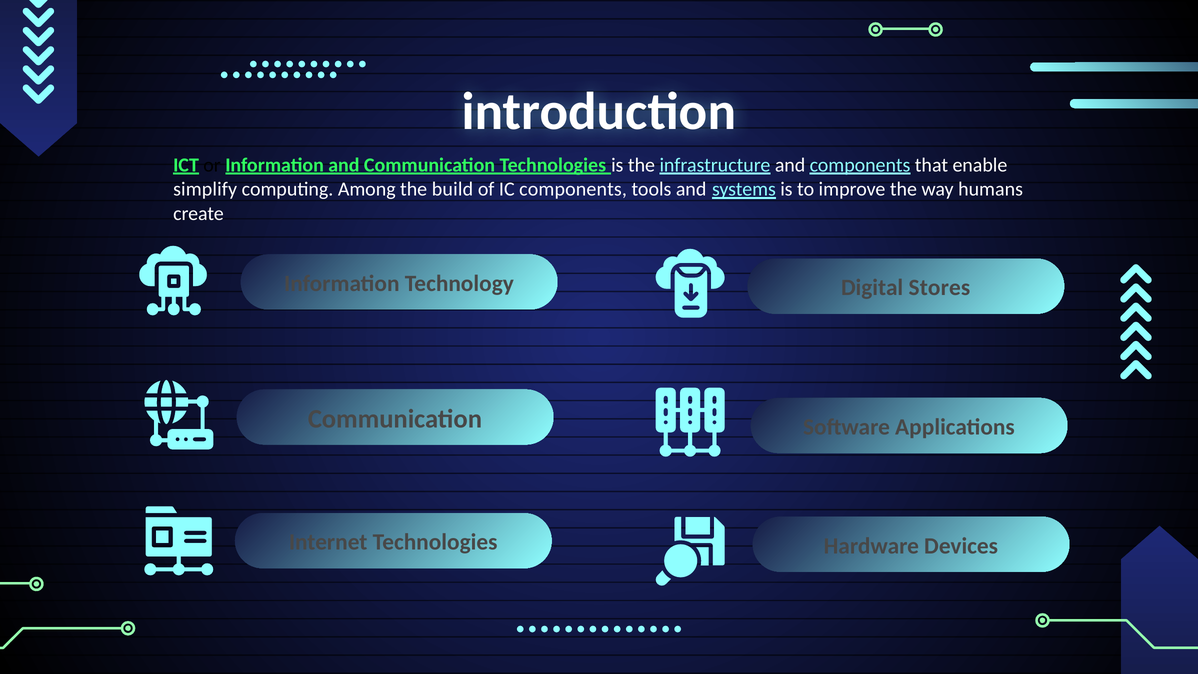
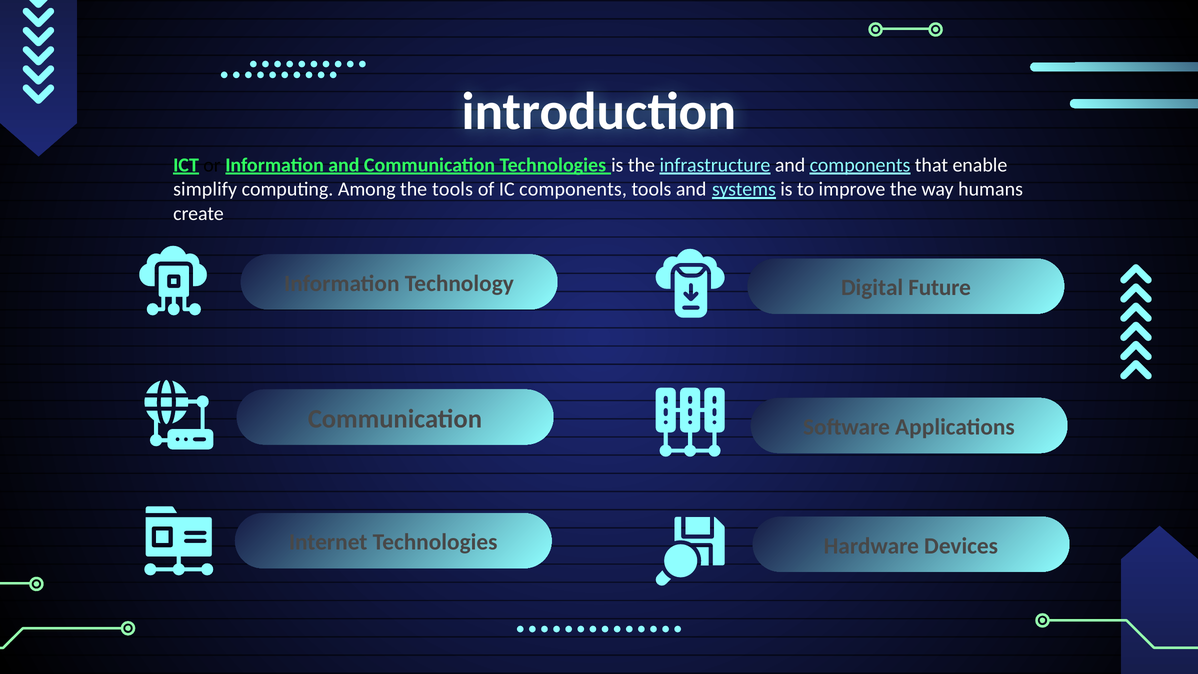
the build: build -> tools
Stores: Stores -> Future
